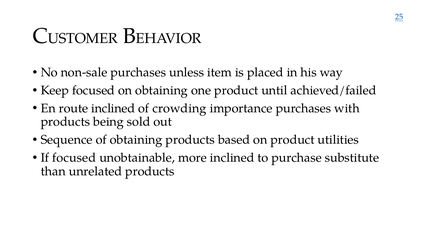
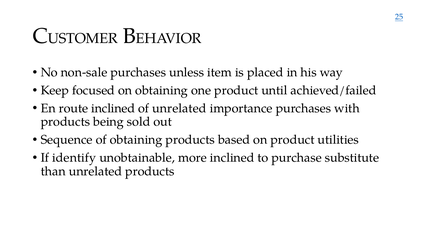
of crowding: crowding -> unrelated
If focused: focused -> identify
